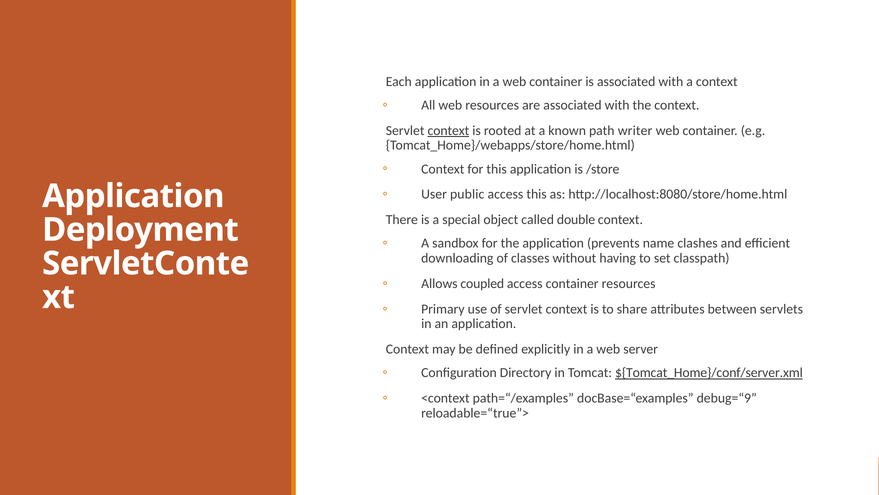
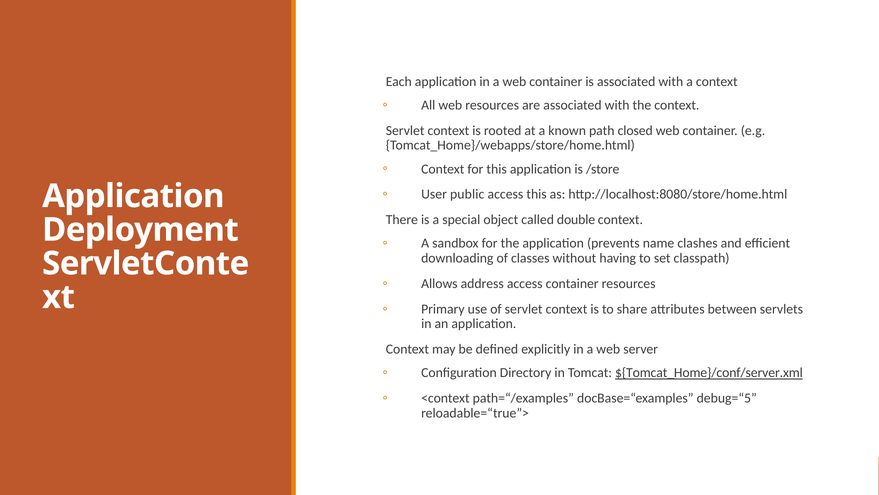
context at (448, 130) underline: present -> none
writer: writer -> closed
coupled: coupled -> address
debug=“9: debug=“9 -> debug=“5
